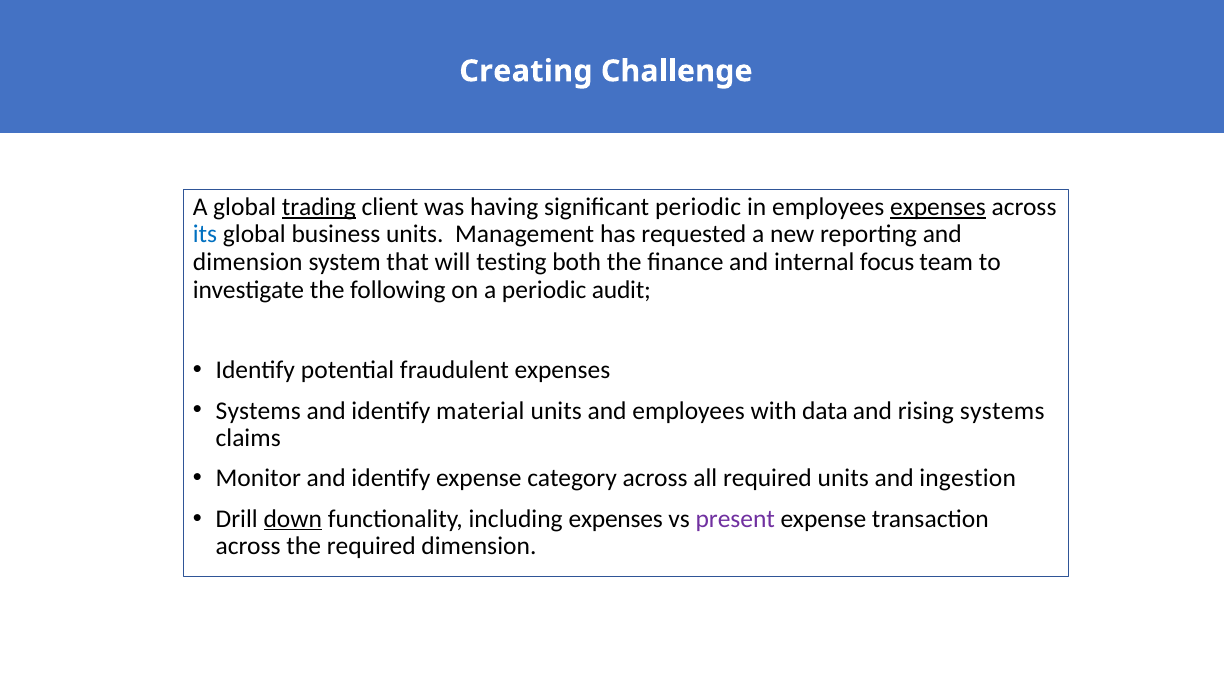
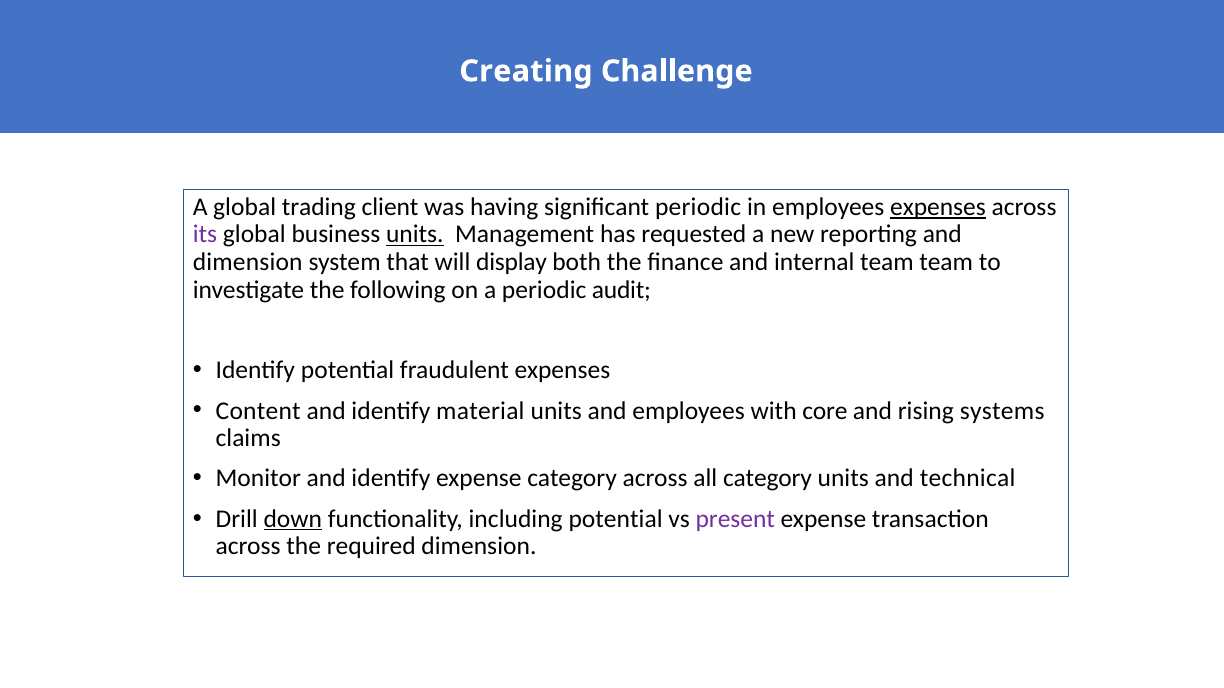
trading underline: present -> none
its colour: blue -> purple
units at (415, 235) underline: none -> present
testing: testing -> display
internal focus: focus -> team
Systems at (258, 411): Systems -> Content
data: data -> core
all required: required -> category
ingestion: ingestion -> technical
including expenses: expenses -> potential
